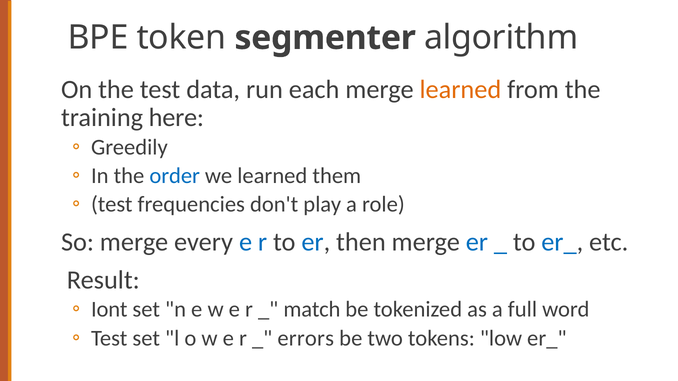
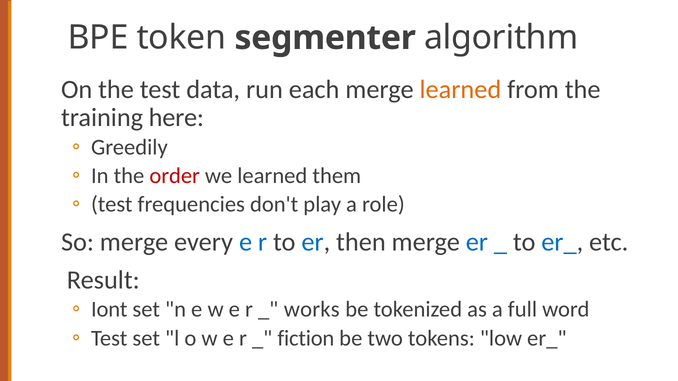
order colour: blue -> red
match: match -> works
errors: errors -> fiction
